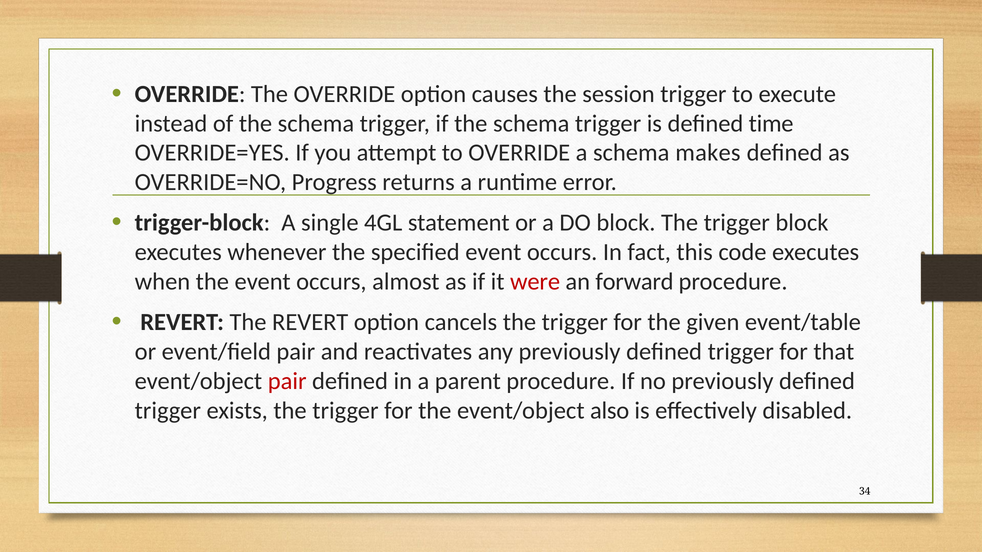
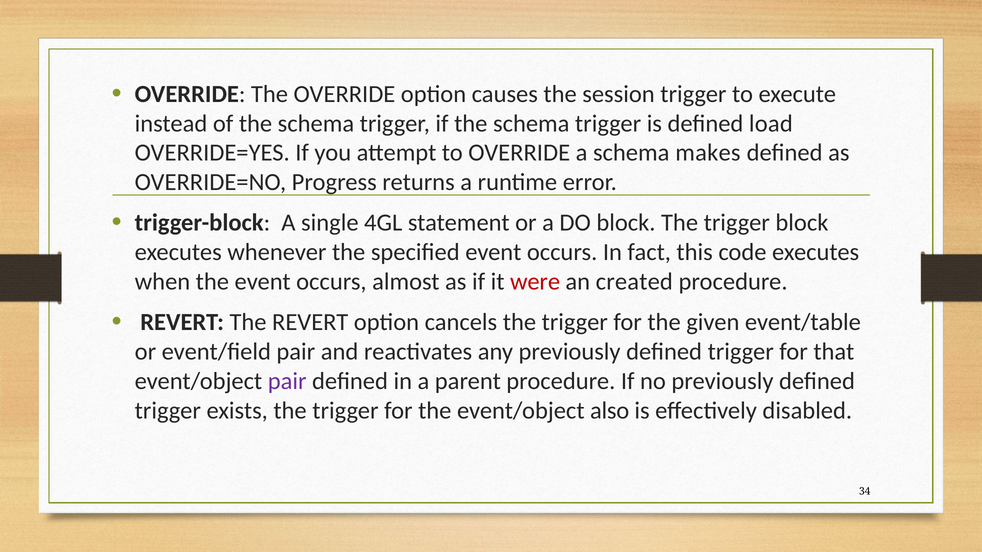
time: time -> load
forward: forward -> created
pair at (287, 381) colour: red -> purple
